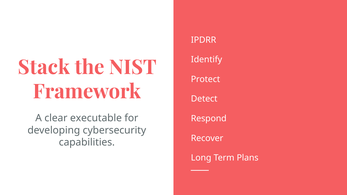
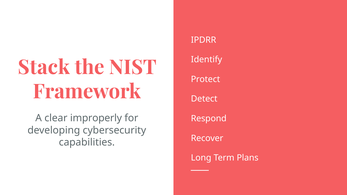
executable: executable -> improperly
